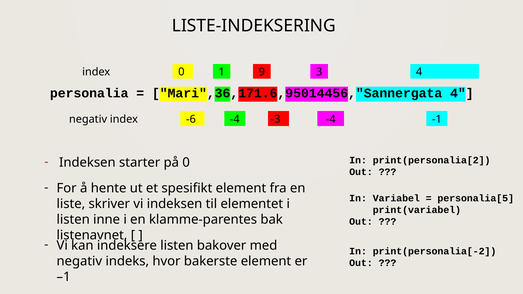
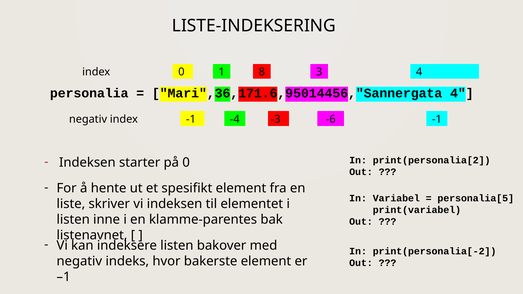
9: 9 -> 8
index -6: -6 -> -1
-3 -4: -4 -> -6
